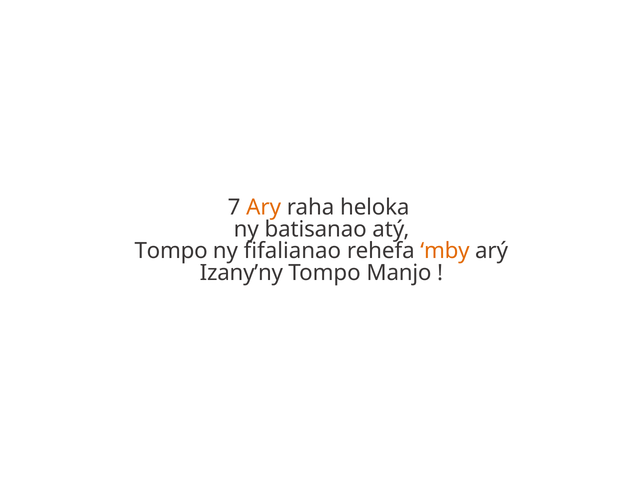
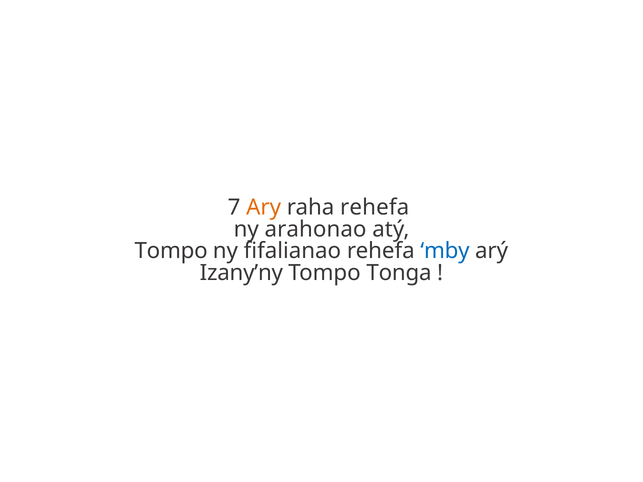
raha heloka: heloka -> rehefa
batisanao: batisanao -> arahonao
mby colour: orange -> blue
Manjo: Manjo -> Tonga
